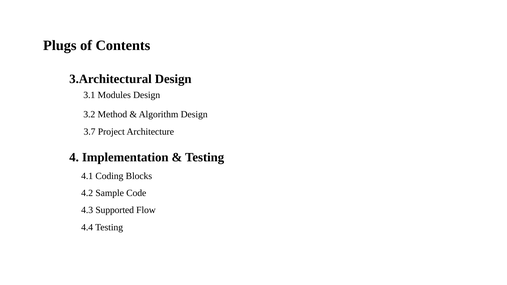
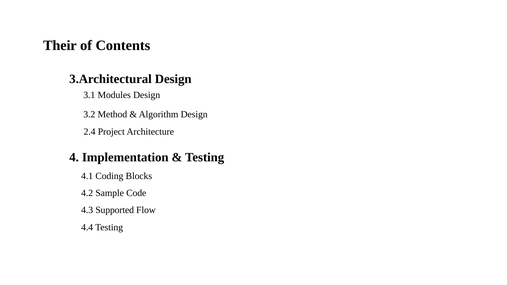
Plugs: Plugs -> Their
3.7: 3.7 -> 2.4
